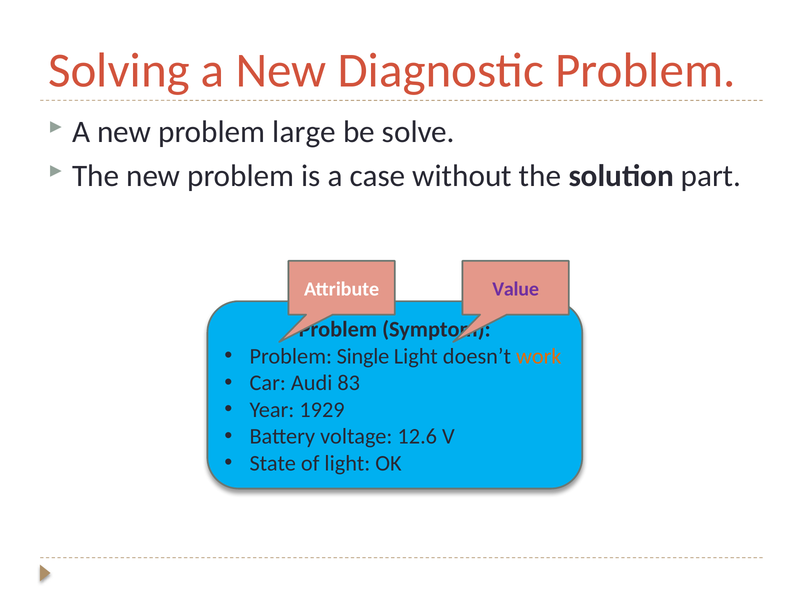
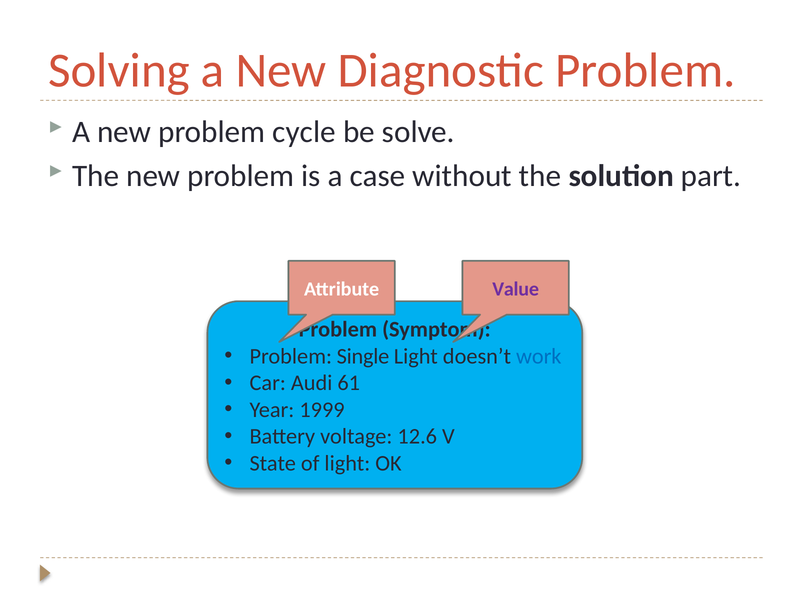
large: large -> cycle
work colour: orange -> blue
83: 83 -> 61
1929: 1929 -> 1999
